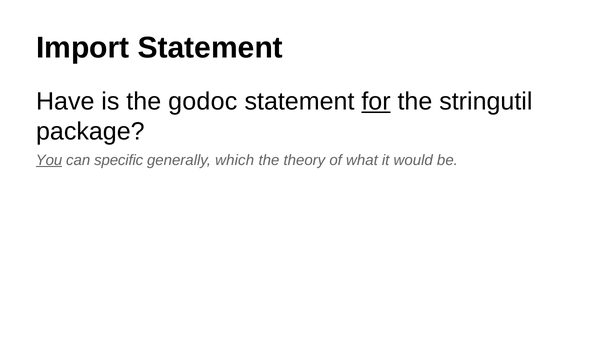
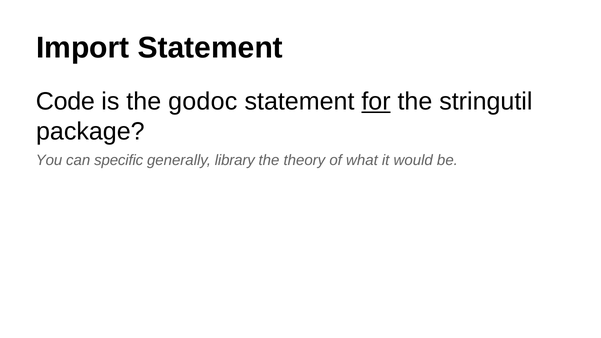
Have: Have -> Code
You underline: present -> none
which: which -> library
